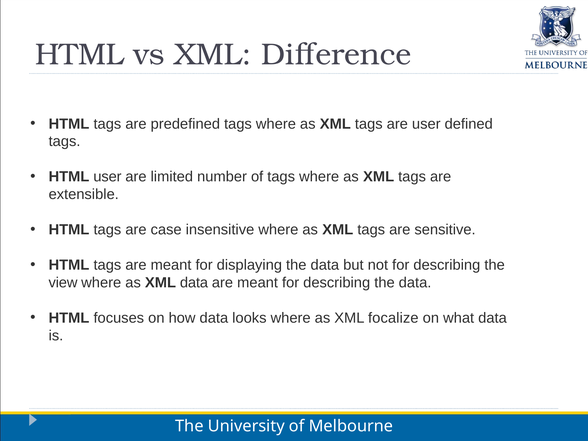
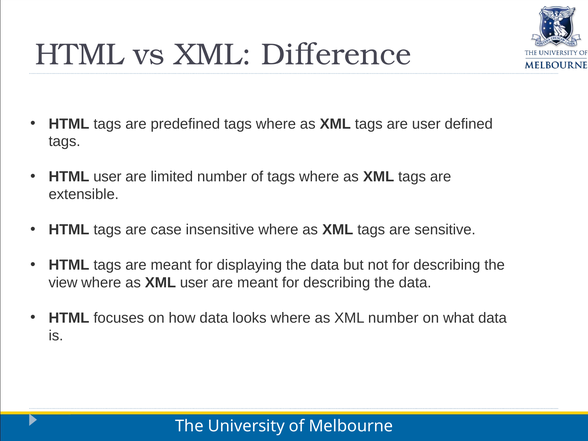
XML data: data -> user
XML focalize: focalize -> number
